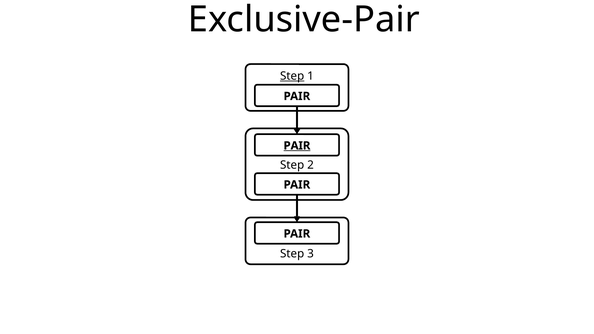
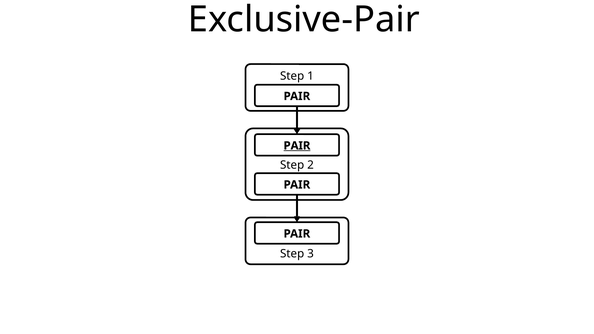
Step at (292, 76) underline: present -> none
